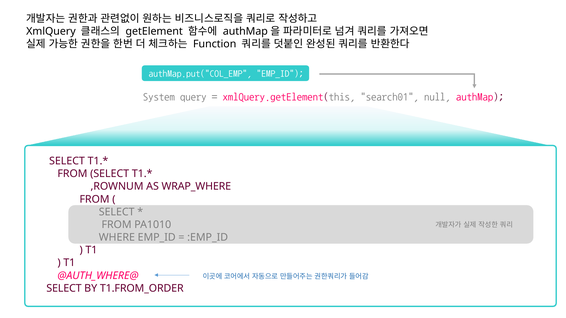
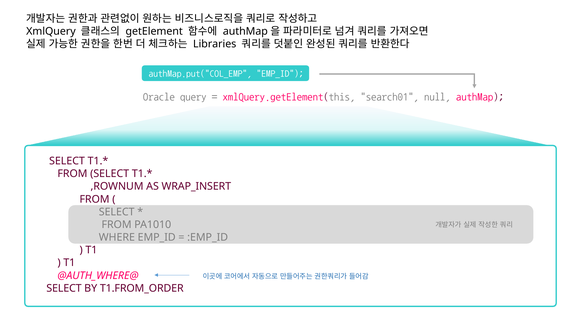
Function: Function -> Libraries
System: System -> Oracle
WRAP_WHERE: WRAP_WHERE -> WRAP_INSERT
